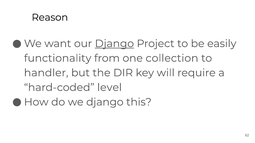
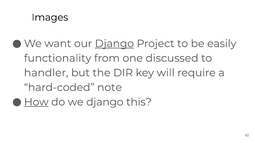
Reason: Reason -> Images
collection: collection -> discussed
level: level -> note
How underline: none -> present
